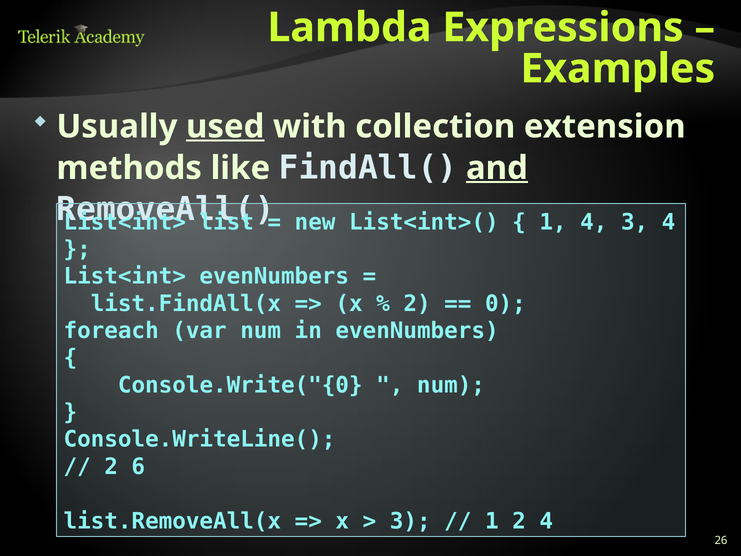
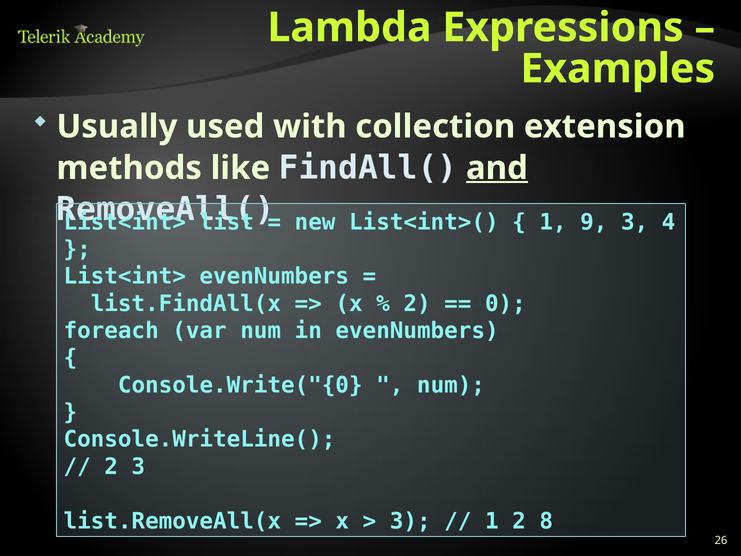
used underline: present -> none
1 4: 4 -> 9
2 6: 6 -> 3
2 4: 4 -> 8
